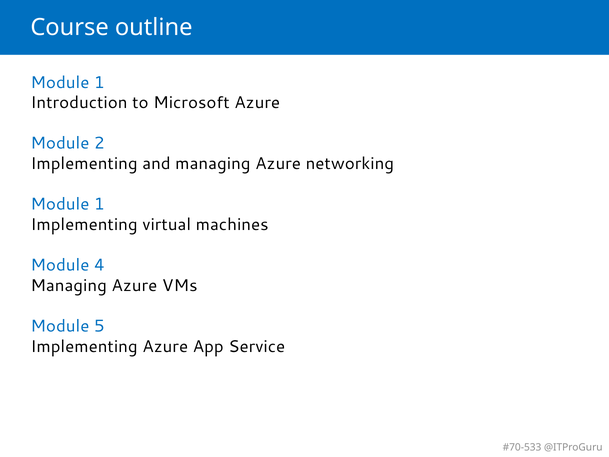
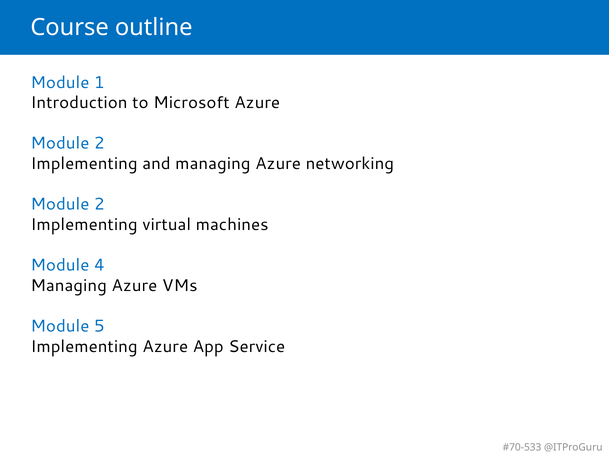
1 at (99, 204): 1 -> 2
